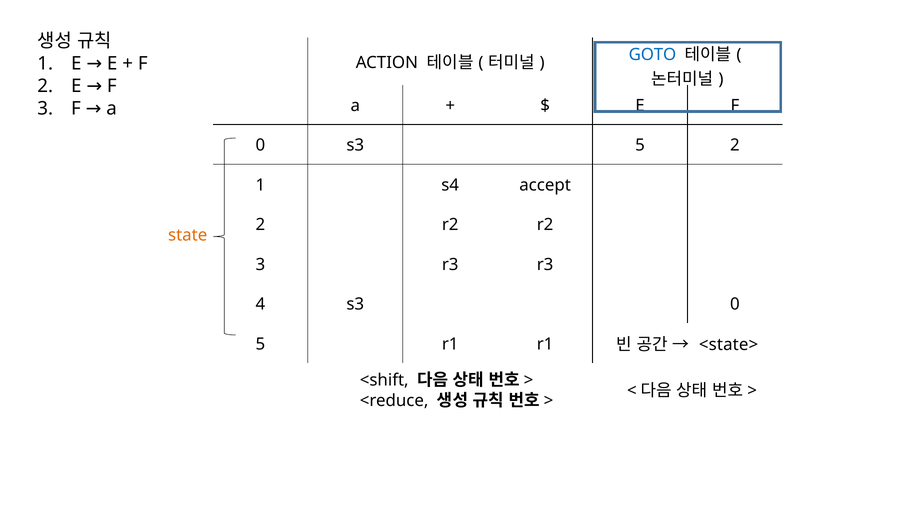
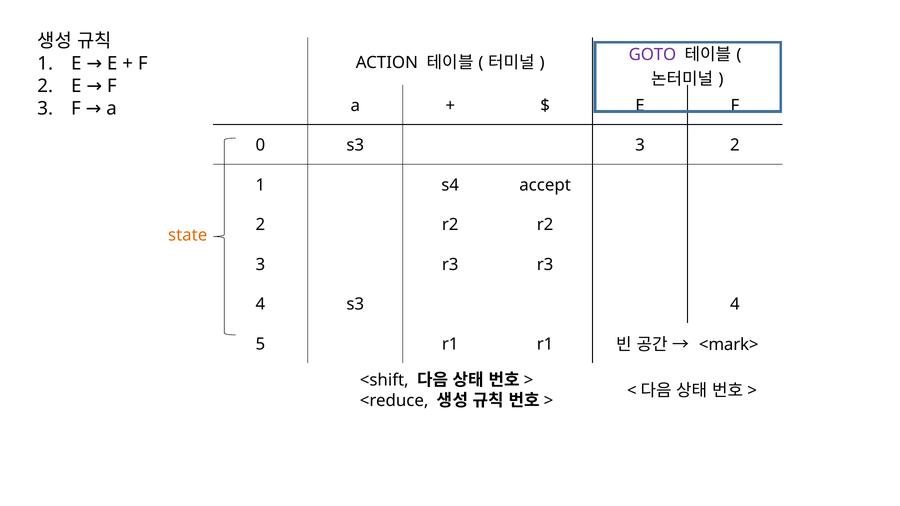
GOTO colour: blue -> purple
s3 5: 5 -> 3
s3 0: 0 -> 4
<state>: <state> -> <mark>
